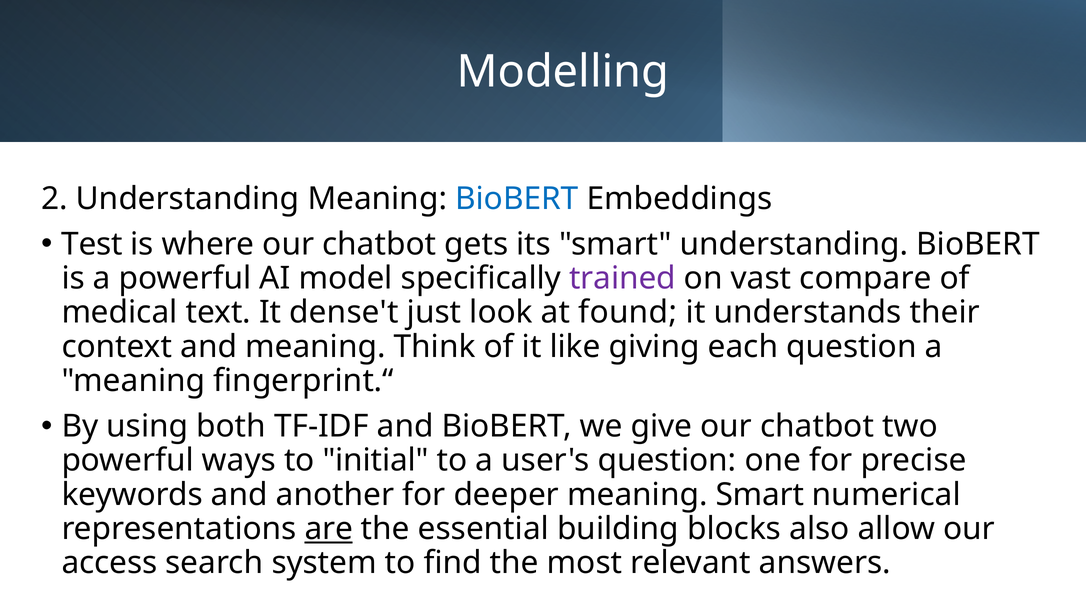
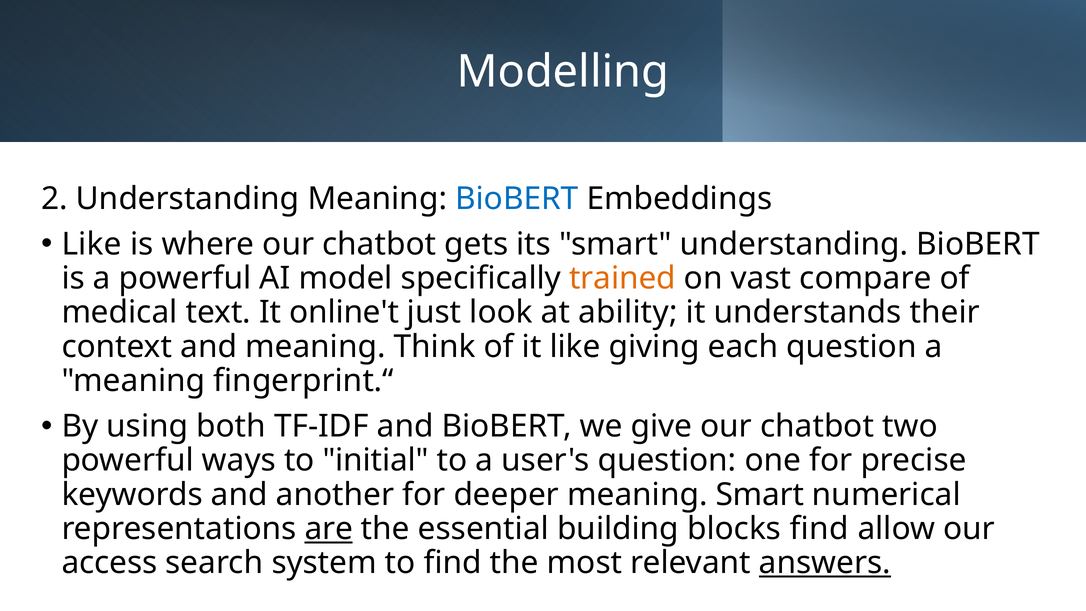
Test at (92, 244): Test -> Like
trained colour: purple -> orange
dense't: dense't -> online't
found: found -> ability
blocks also: also -> find
answers underline: none -> present
